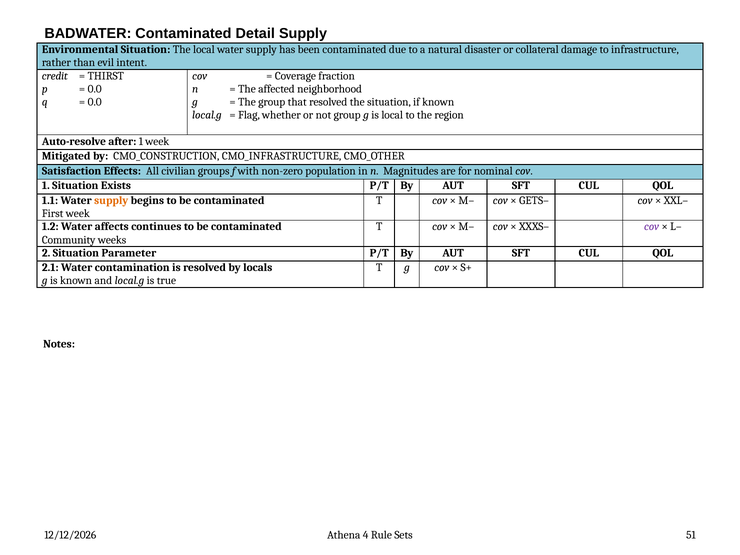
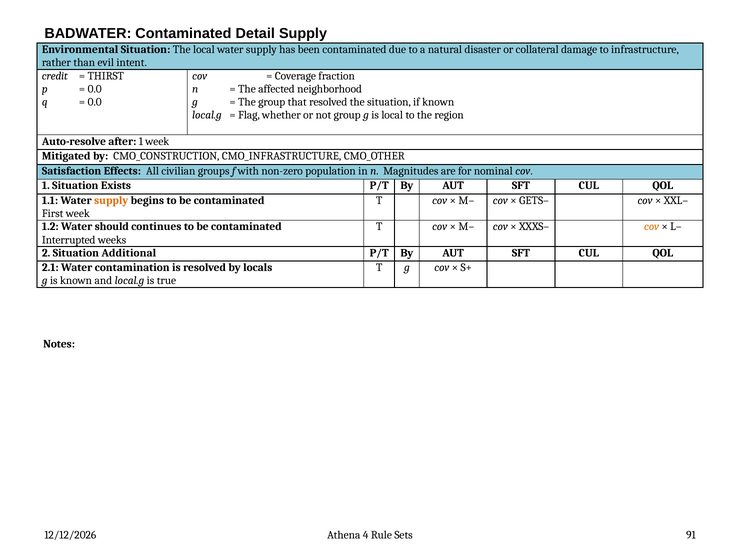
affects: affects -> should
cov at (652, 227) colour: purple -> orange
Community: Community -> Interrupted
Parameter: Parameter -> Additional
51: 51 -> 91
